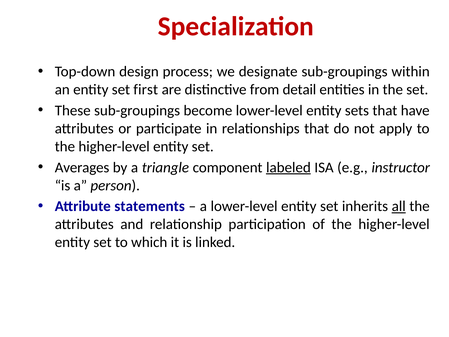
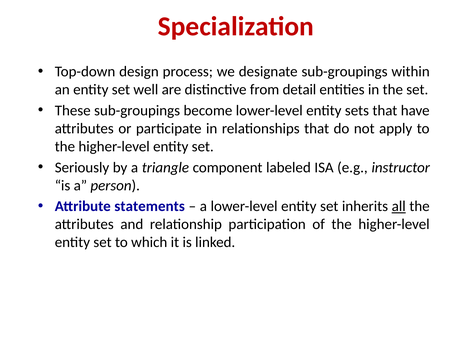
first: first -> well
Averages: Averages -> Seriously
labeled underline: present -> none
